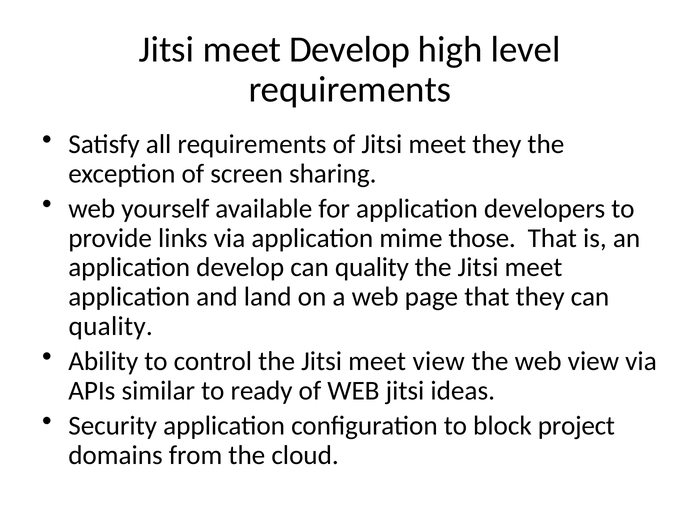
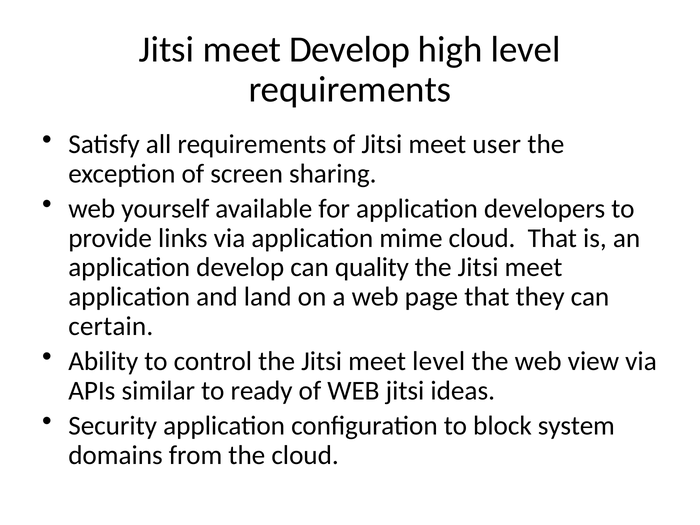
meet they: they -> user
mime those: those -> cloud
quality at (111, 326): quality -> certain
meet view: view -> level
project: project -> system
